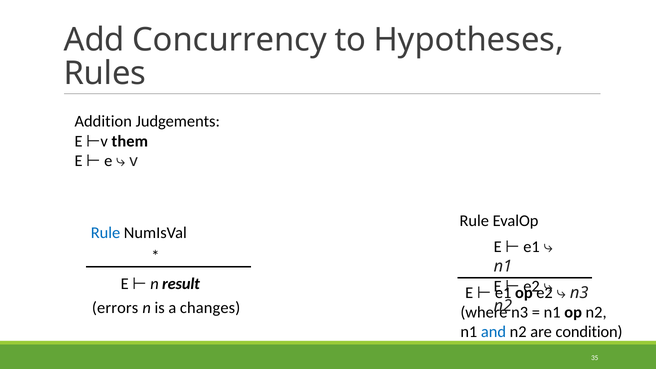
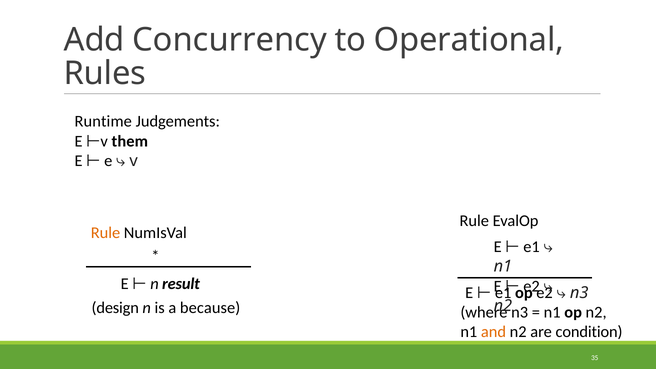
Hypotheses: Hypotheses -> Operational
Addition: Addition -> Runtime
Rule at (105, 233) colour: blue -> orange
errors: errors -> design
changes: changes -> because
and colour: blue -> orange
